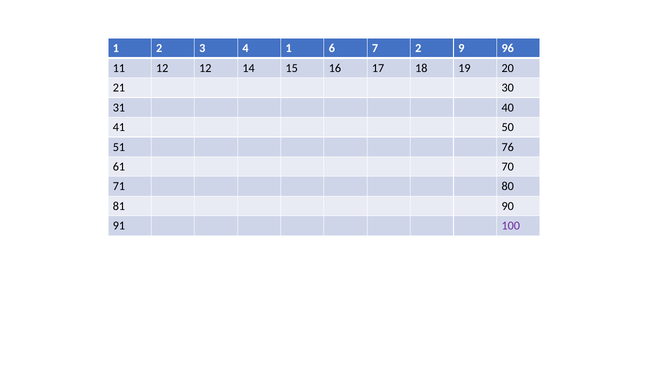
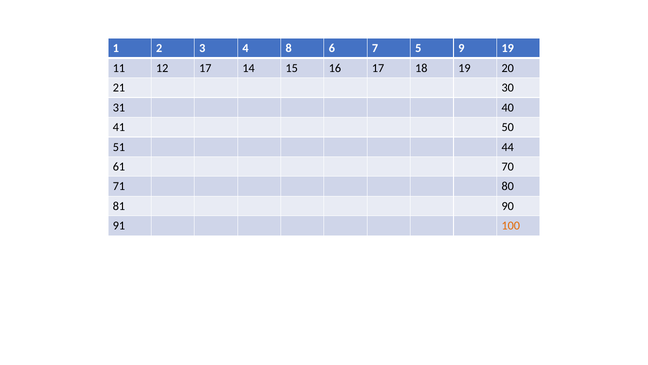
4 1: 1 -> 8
7 2: 2 -> 5
9 96: 96 -> 19
12 12: 12 -> 17
76: 76 -> 44
100 colour: purple -> orange
